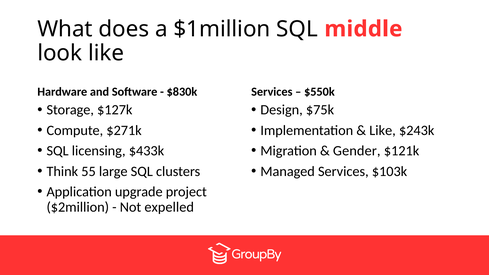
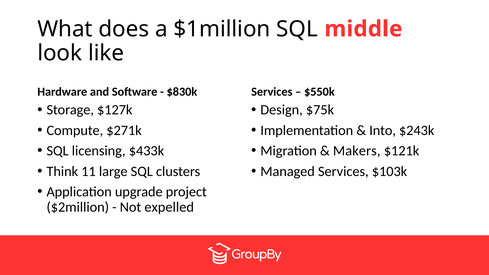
Like at (383, 130): Like -> Into
Gender: Gender -> Makers
55: 55 -> 11
